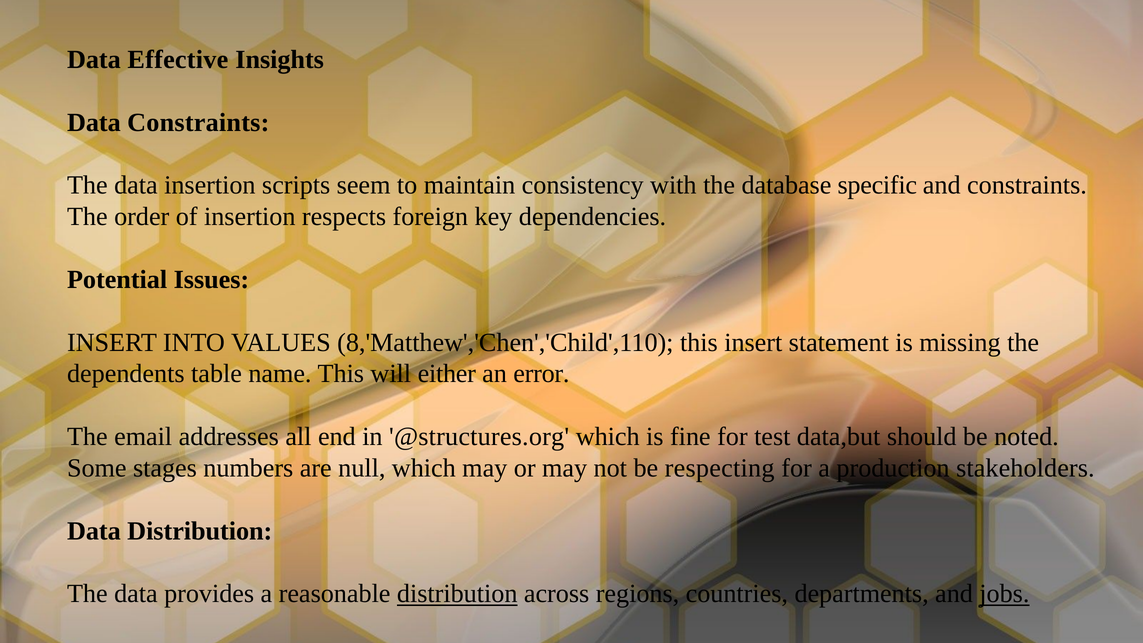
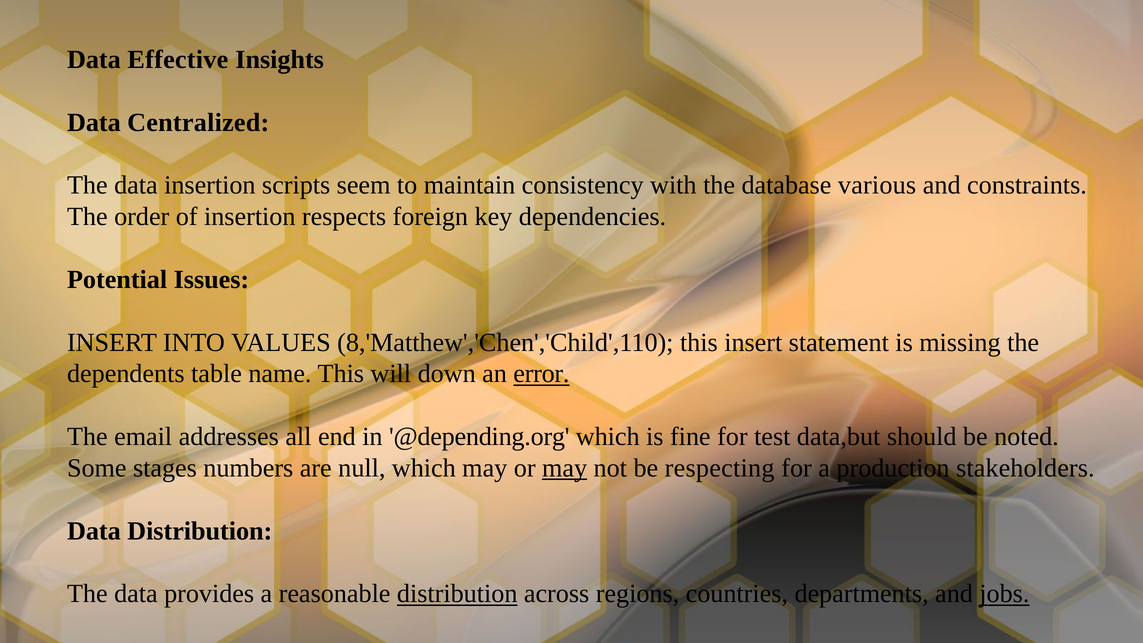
Data Constraints: Constraints -> Centralized
specific: specific -> various
either: either -> down
error underline: none -> present
@structures.org: @structures.org -> @depending.org
may at (565, 468) underline: none -> present
